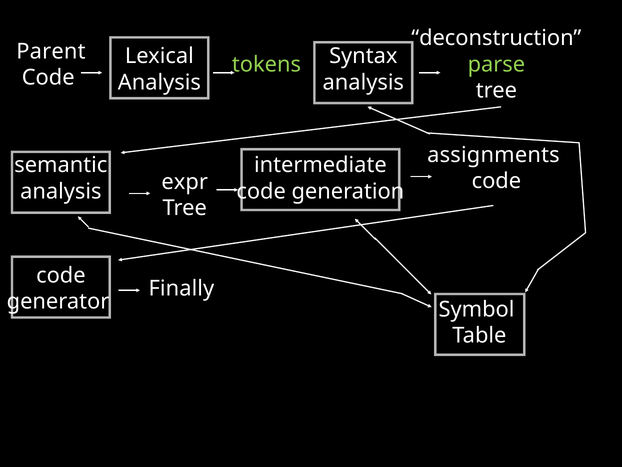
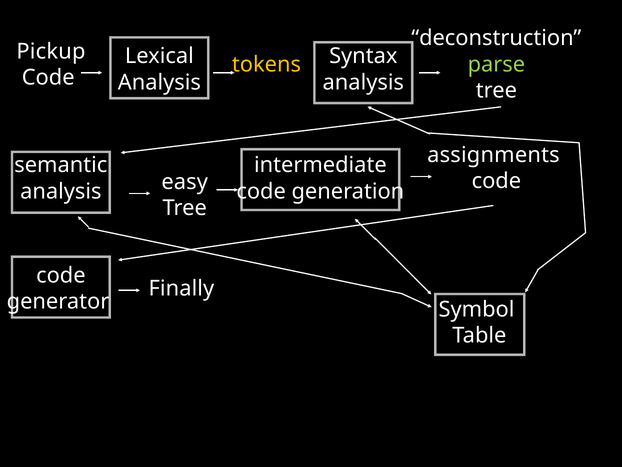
Parent: Parent -> Pickup
tokens colour: light green -> yellow
expr: expr -> easy
